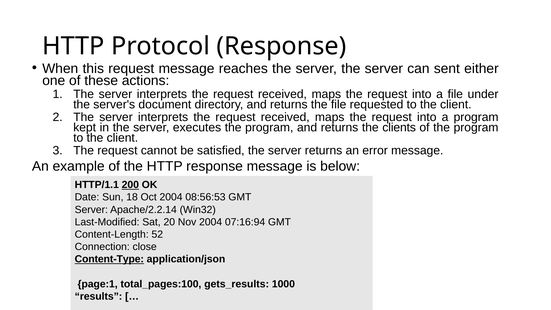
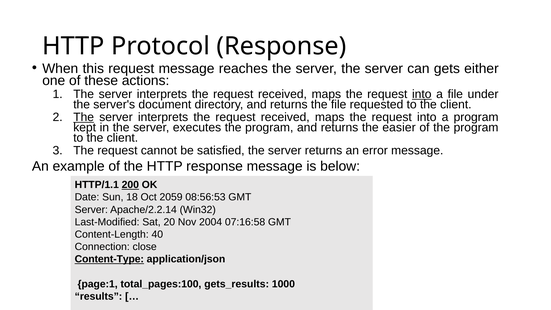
sent: sent -> gets
into at (422, 94) underline: none -> present
The at (84, 117) underline: none -> present
clients: clients -> easier
Oct 2004: 2004 -> 2059
07:16:94: 07:16:94 -> 07:16:58
52: 52 -> 40
